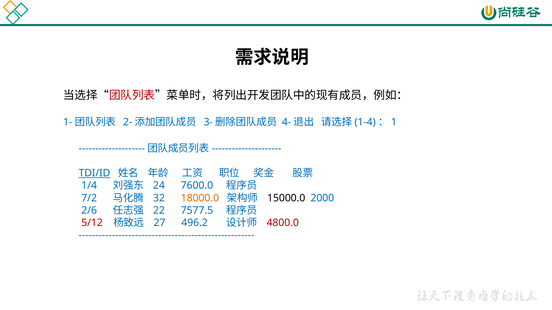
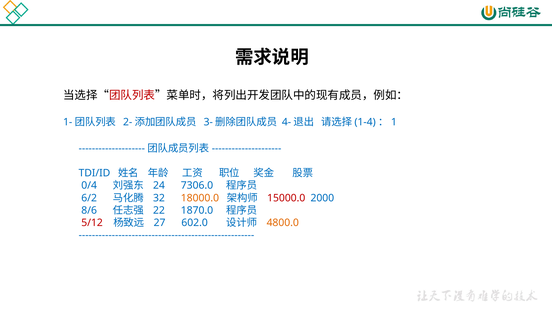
TDI/ID underline: present -> none
1/4: 1/4 -> 0/4
7600.0: 7600.0 -> 7306.0
7/2: 7/2 -> 6/2
15000.0 colour: black -> red
2/6: 2/6 -> 8/6
7577.5: 7577.5 -> 1870.0
496.2: 496.2 -> 602.0
4800.0 colour: red -> orange
